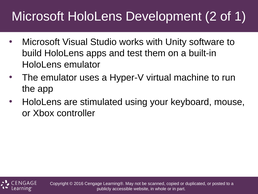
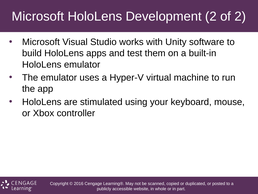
of 1: 1 -> 2
